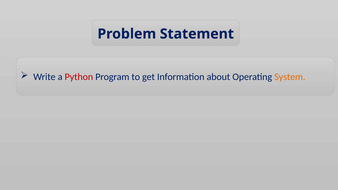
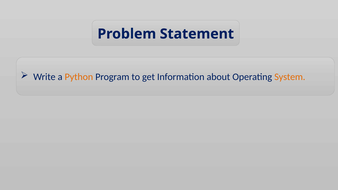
Python colour: red -> orange
